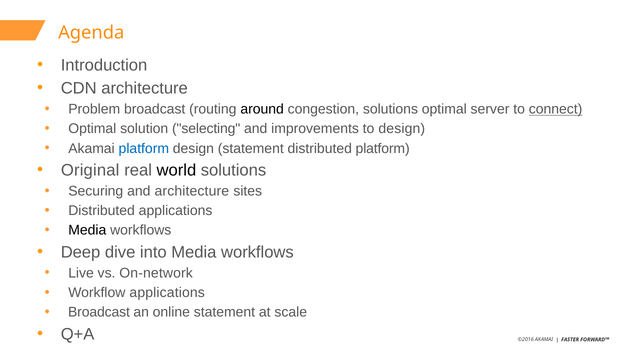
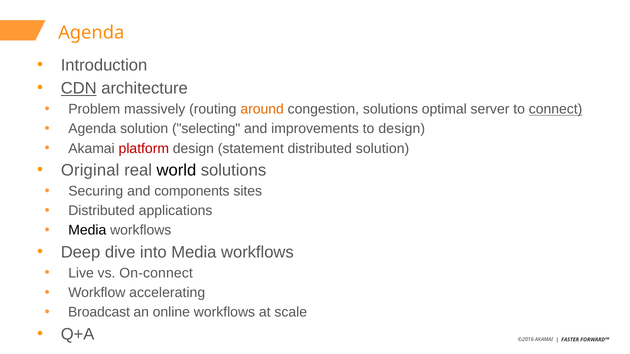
CDN underline: none -> present
Problem broadcast: broadcast -> massively
around colour: black -> orange
Optimal at (92, 129): Optimal -> Agenda
platform at (144, 149) colour: blue -> red
distributed platform: platform -> solution
and architecture: architecture -> components
On-network: On-network -> On-connect
Workflow applications: applications -> accelerating
online statement: statement -> workflows
